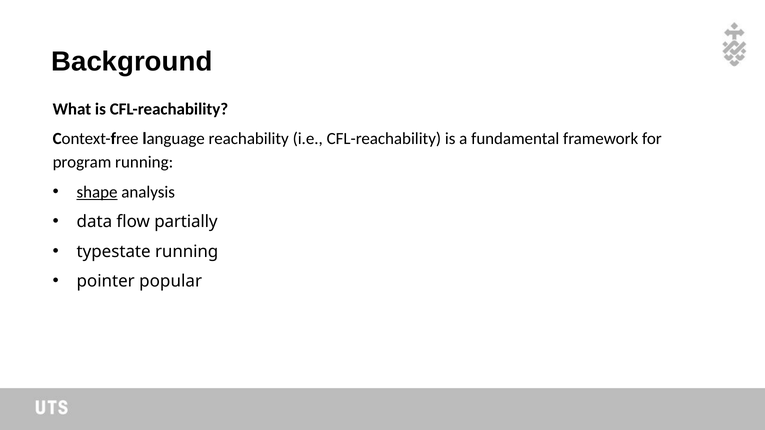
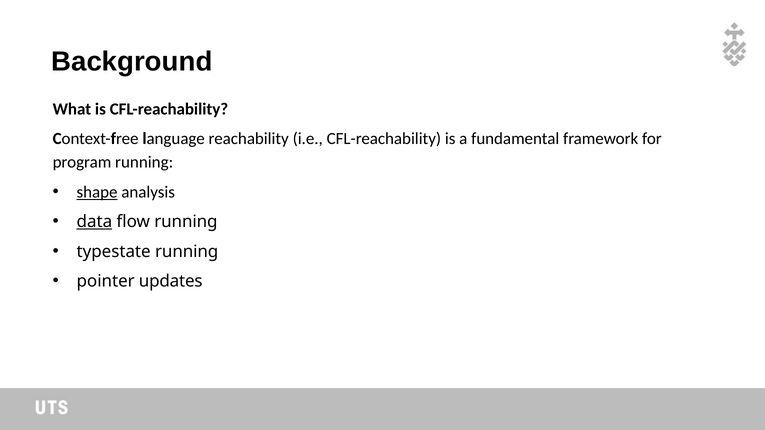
data underline: none -> present
flow partially: partially -> running
popular: popular -> updates
